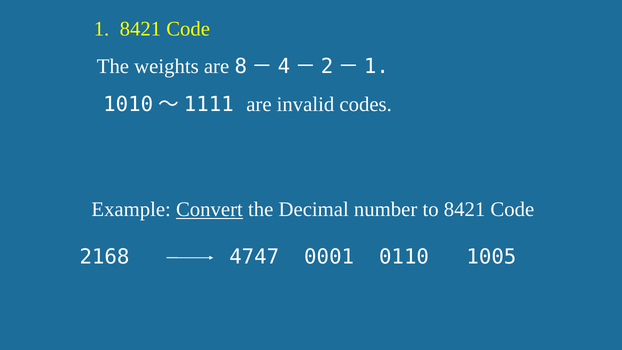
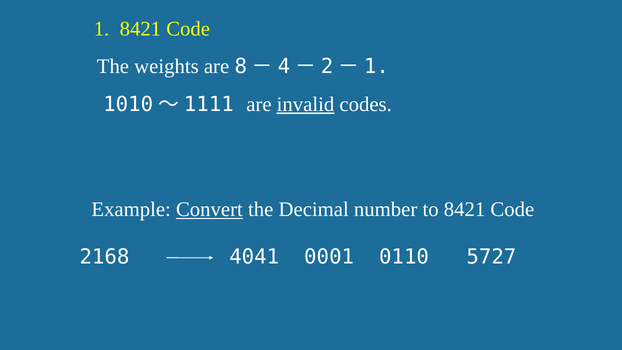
invalid underline: none -> present
4747: 4747 -> 4041
1005: 1005 -> 5727
